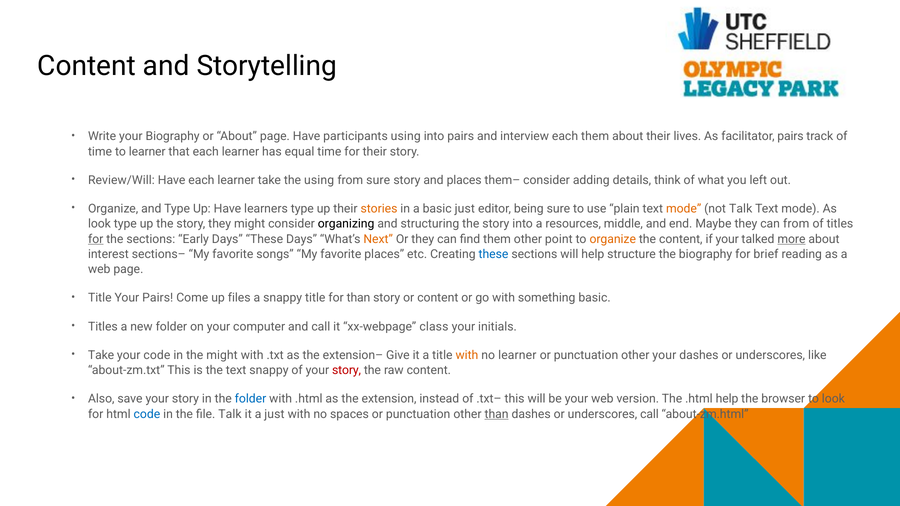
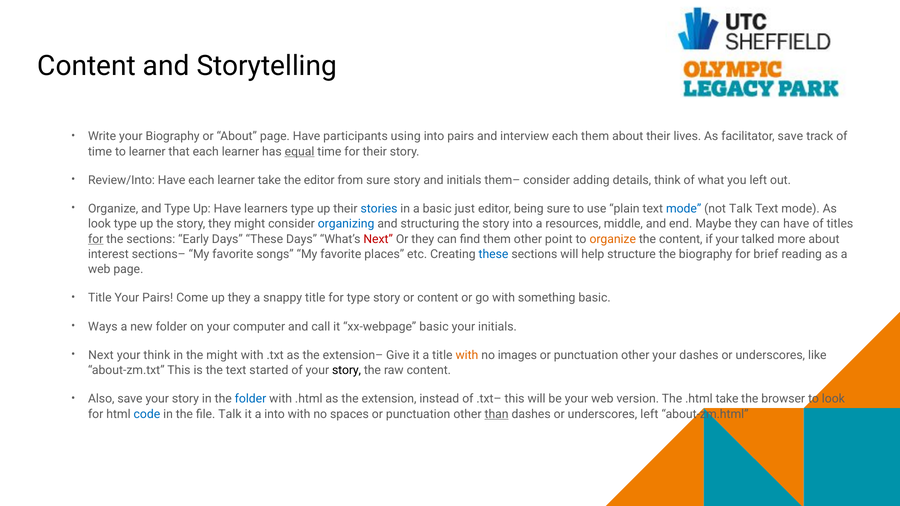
facilitator pairs: pairs -> save
equal underline: none -> present
Review/Will: Review/Will -> Review/Into
the using: using -> editor
and places: places -> initials
stories colour: orange -> blue
mode at (684, 209) colour: orange -> blue
organizing colour: black -> blue
can from: from -> have
Next at (378, 239) colour: orange -> red
more underline: present -> none
up files: files -> they
for than: than -> type
Titles at (103, 327): Titles -> Ways
xx-webpage class: class -> basic
Take at (101, 355): Take -> Next
your code: code -> think
no learner: learner -> images
text snappy: snappy -> started
story at (347, 370) colour: red -> black
.html help: help -> take
a just: just -> into
underscores call: call -> left
